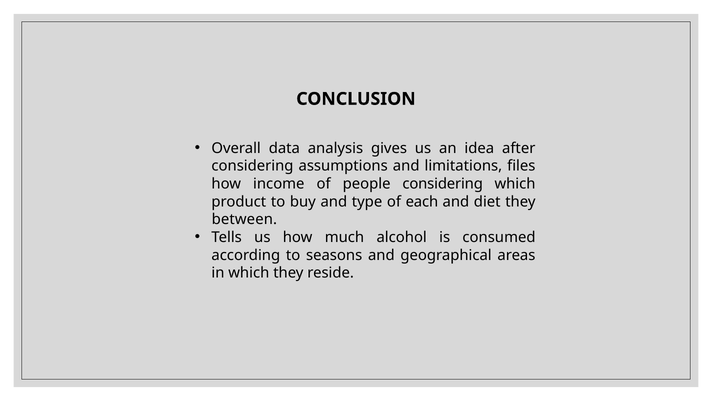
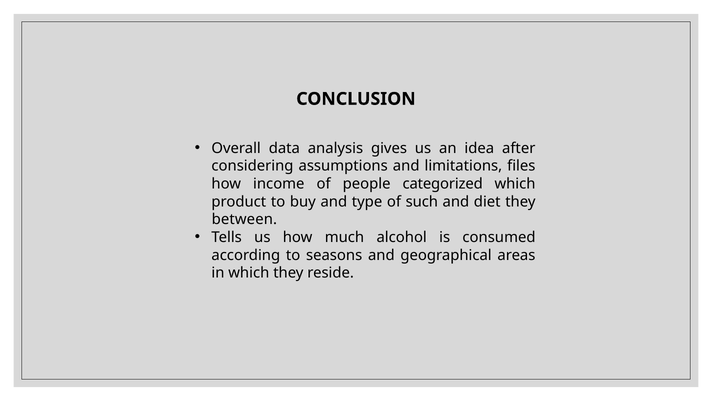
people considering: considering -> categorized
each: each -> such
